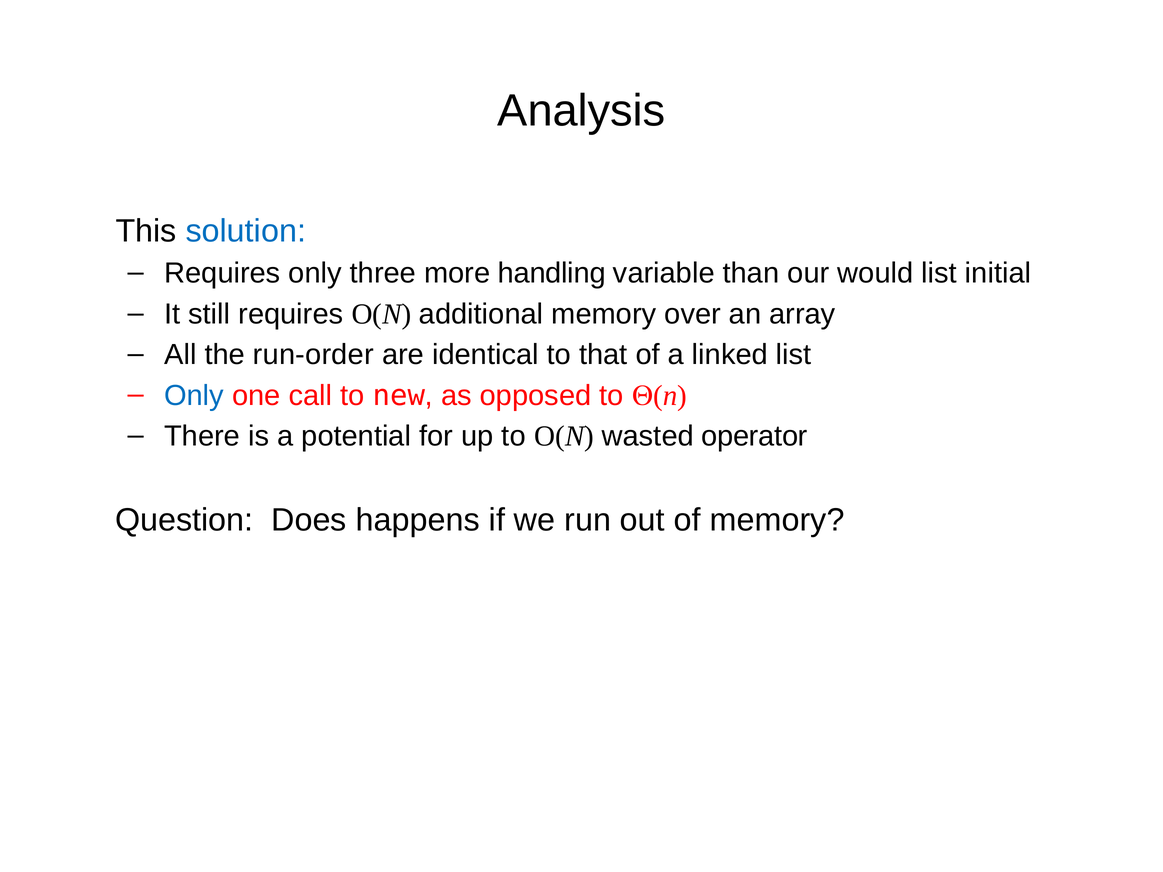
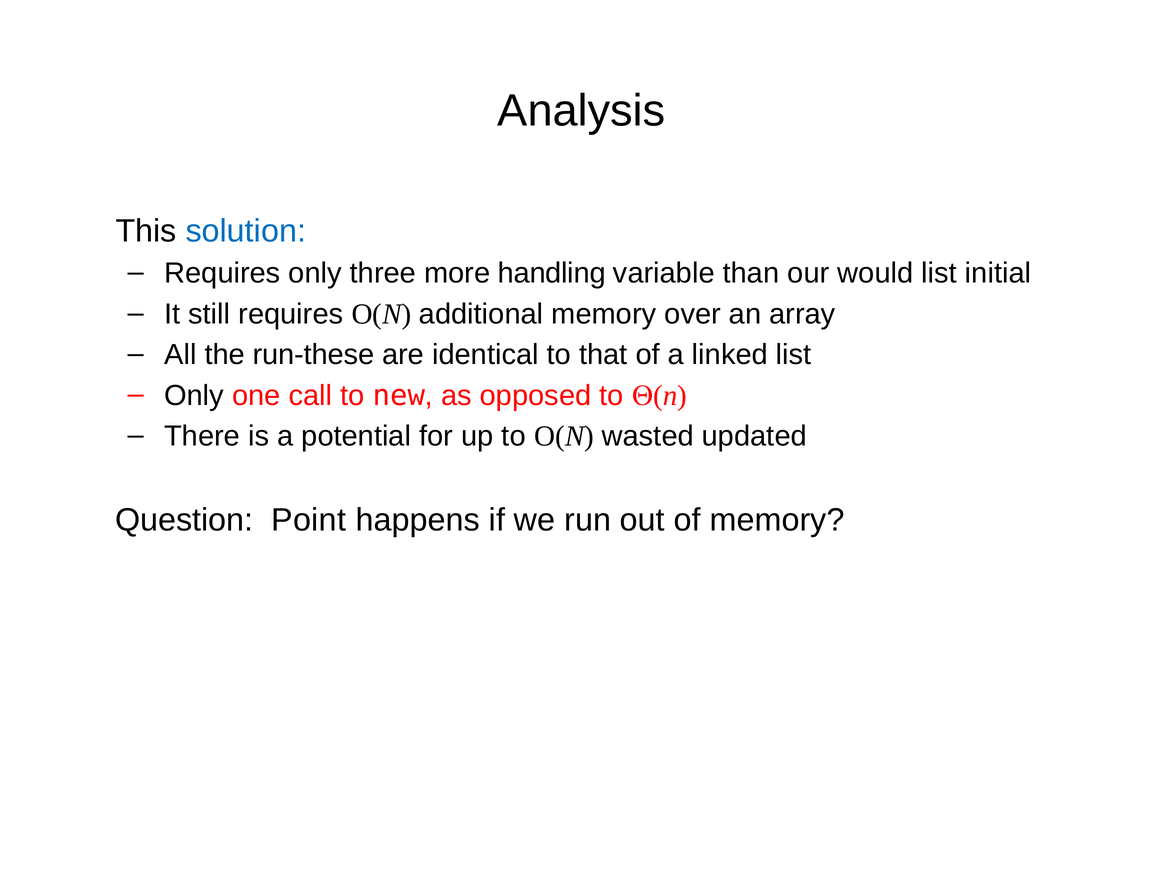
run-order: run-order -> run-these
Only at (194, 396) colour: blue -> black
operator: operator -> updated
Does: Does -> Point
